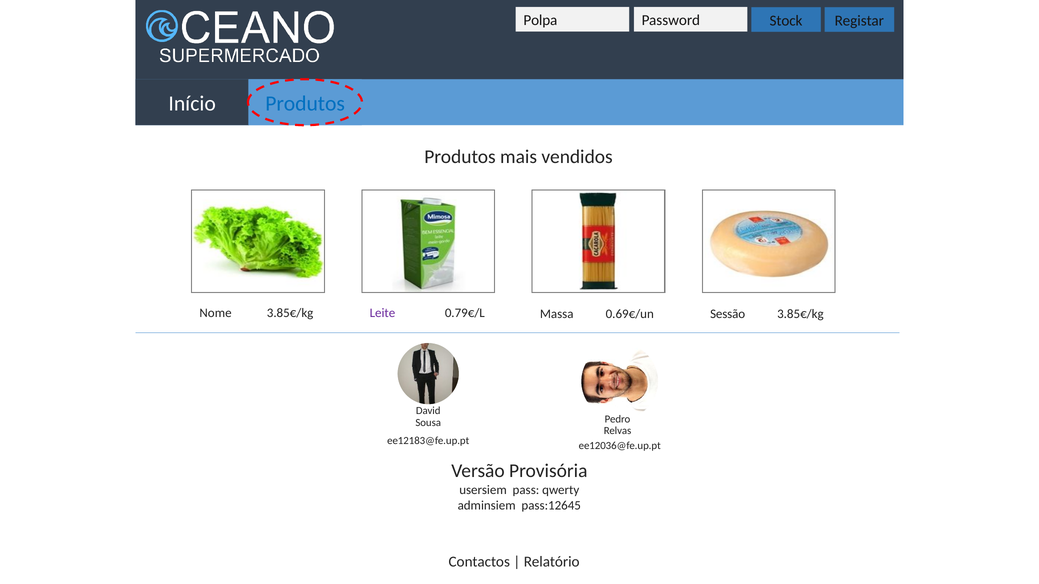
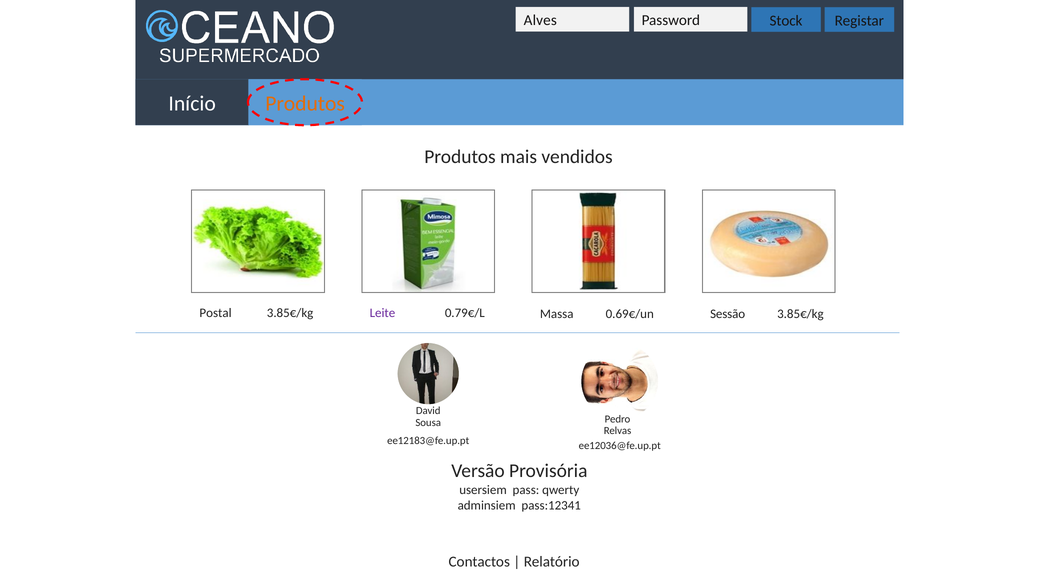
Polpa: Polpa -> Alves
Produtos at (305, 104) colour: blue -> orange
Nome: Nome -> Postal
pass:12645: pass:12645 -> pass:12341
